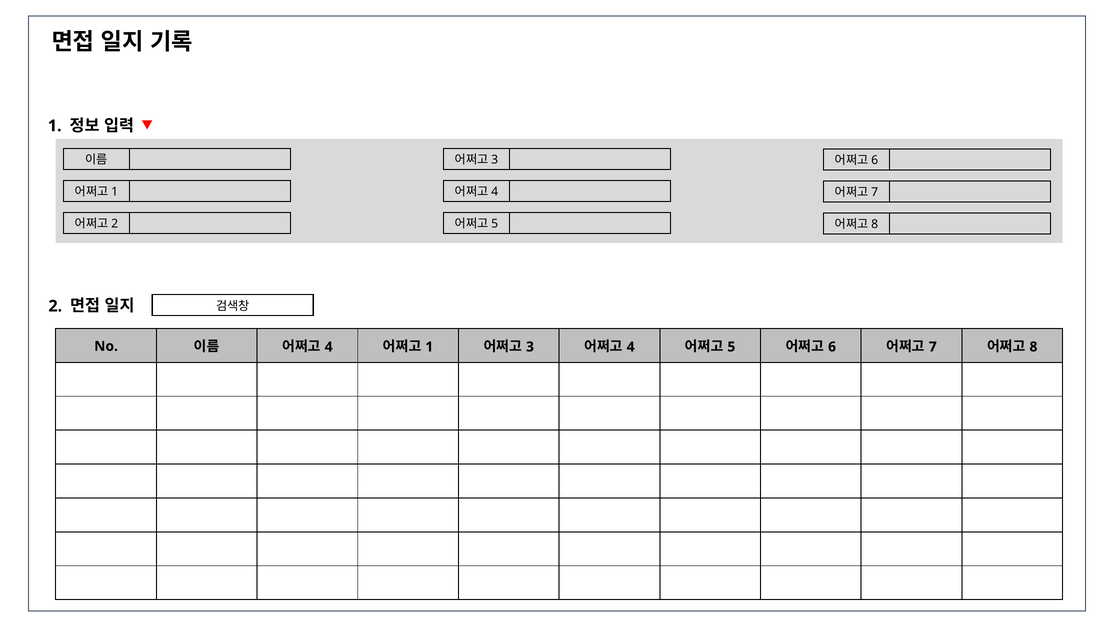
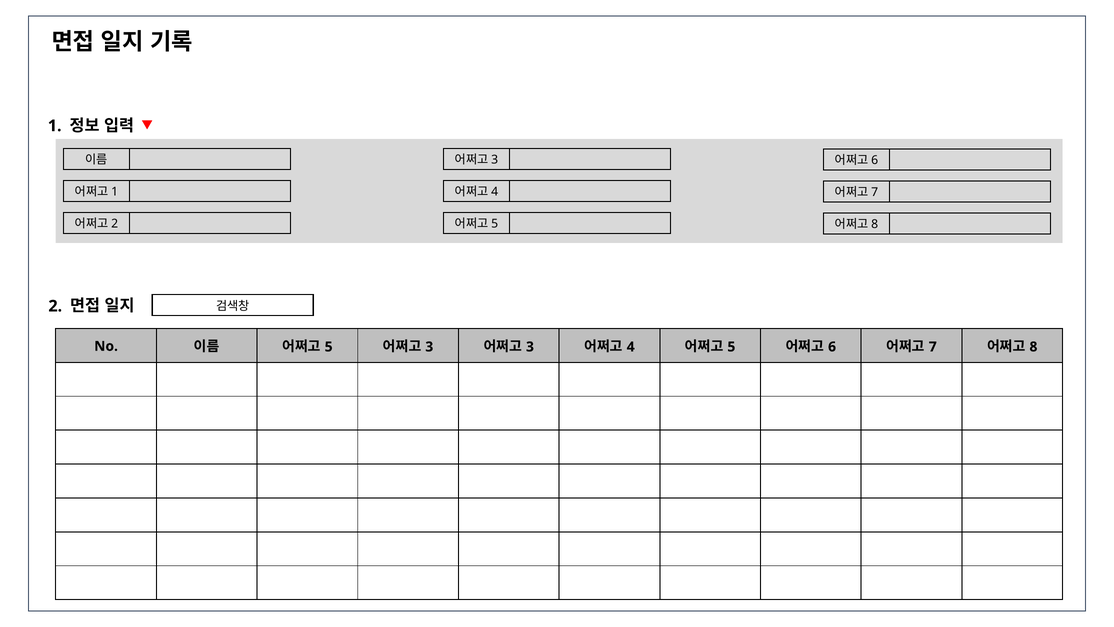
4 at (329, 347): 4 -> 5
1 at (429, 347): 1 -> 3
